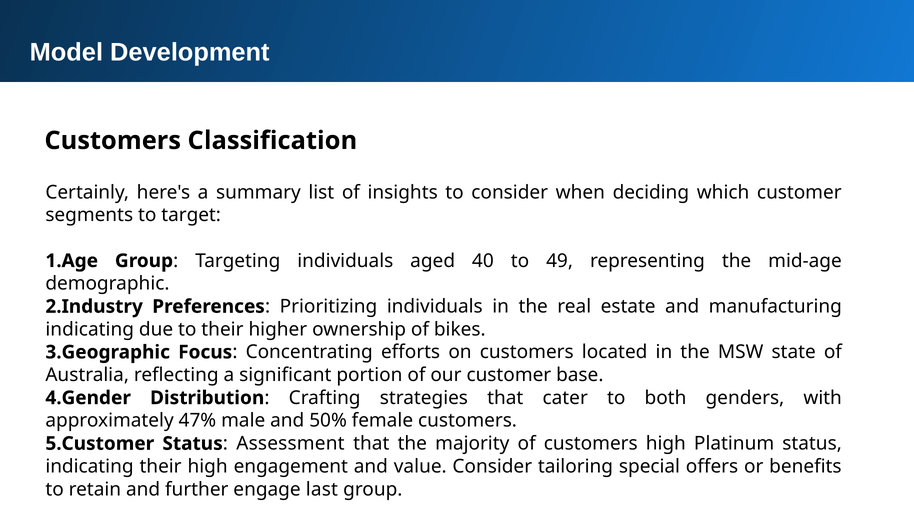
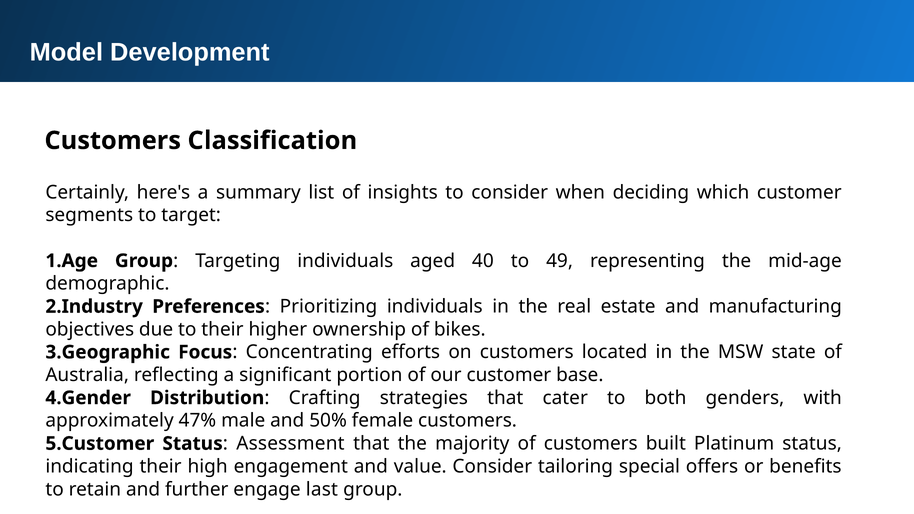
indicating at (90, 329): indicating -> objectives
customers high: high -> built
